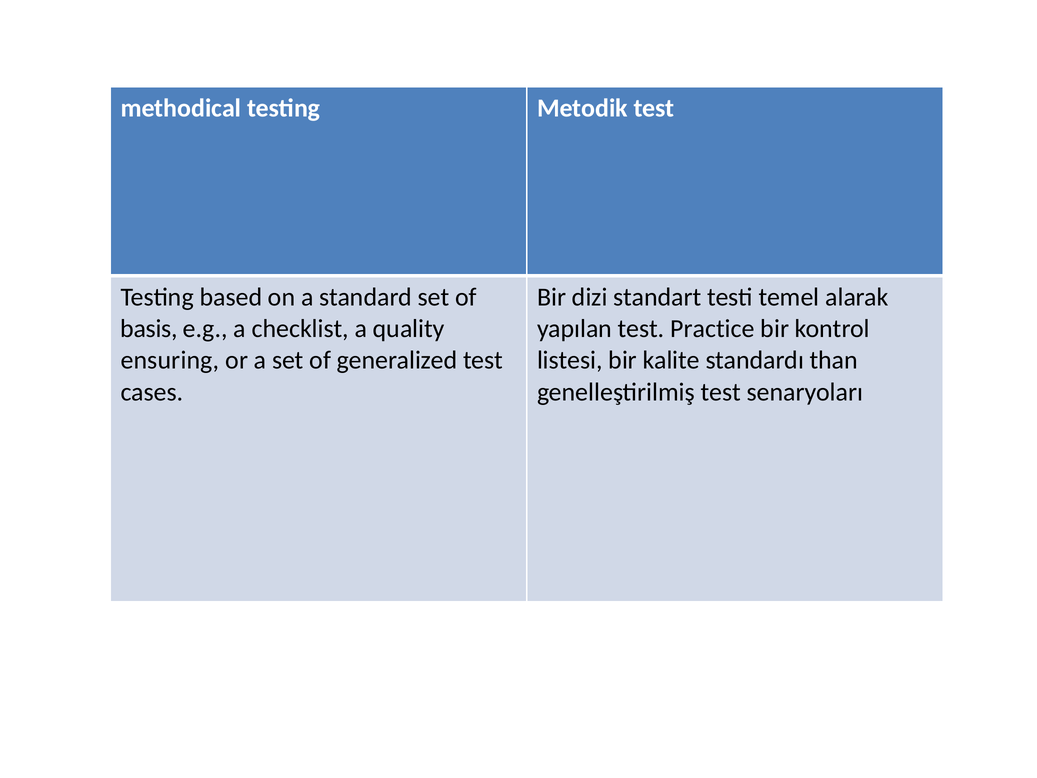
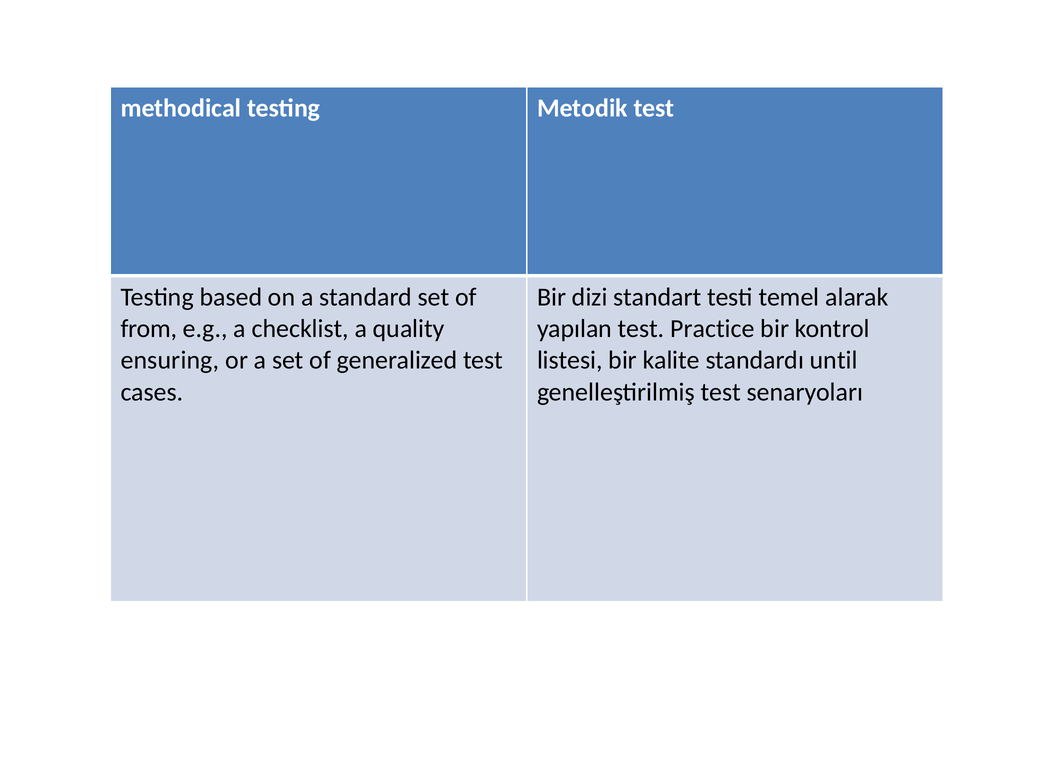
basis: basis -> from
than: than -> until
